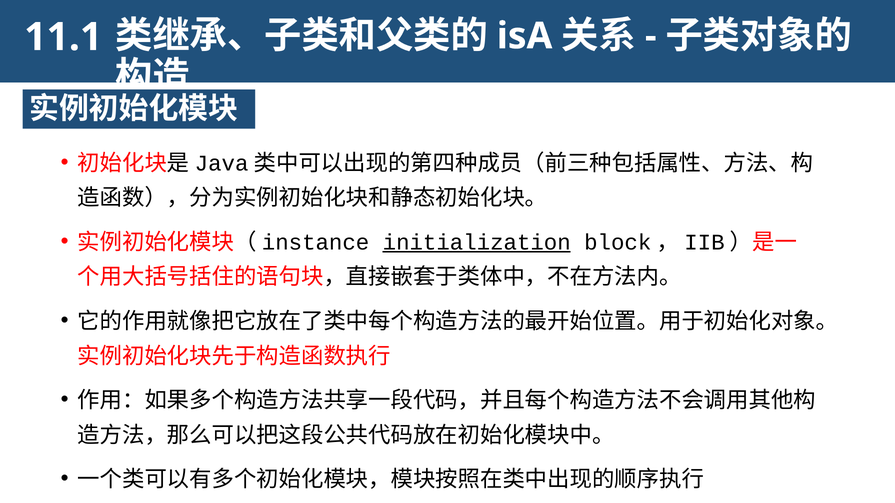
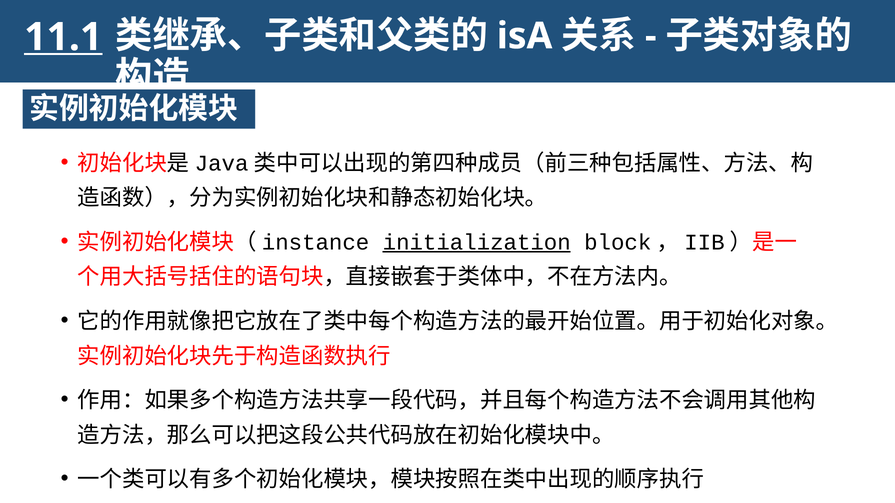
11.1 underline: none -> present
